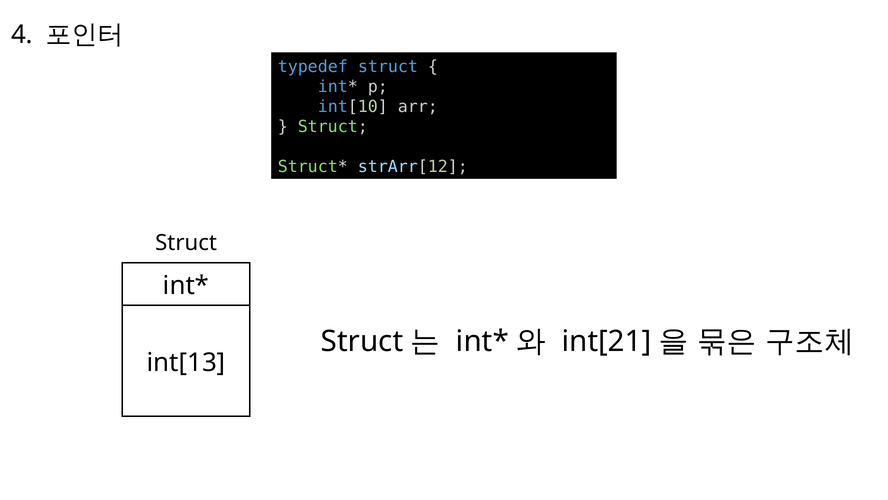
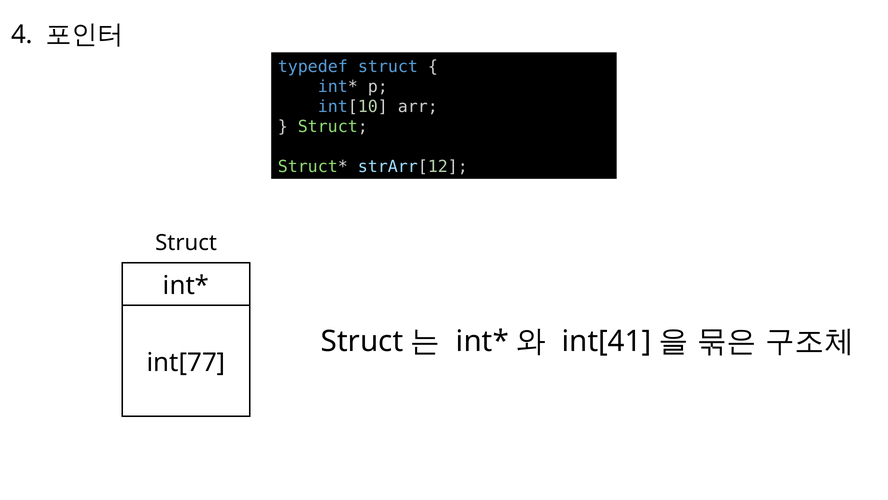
int[21: int[21 -> int[41
int[13: int[13 -> int[77
